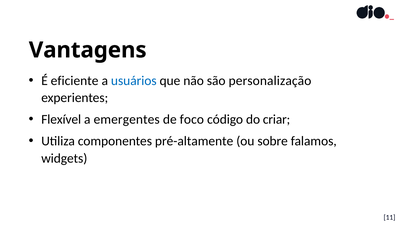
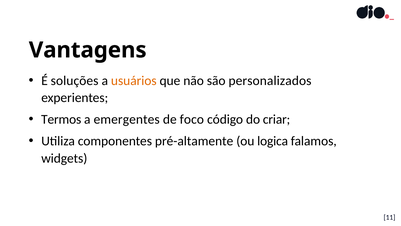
eficiente: eficiente -> soluções
usuários colour: blue -> orange
personalização: personalização -> personalizados
Flexível: Flexível -> Termos
sobre: sobre -> logica
